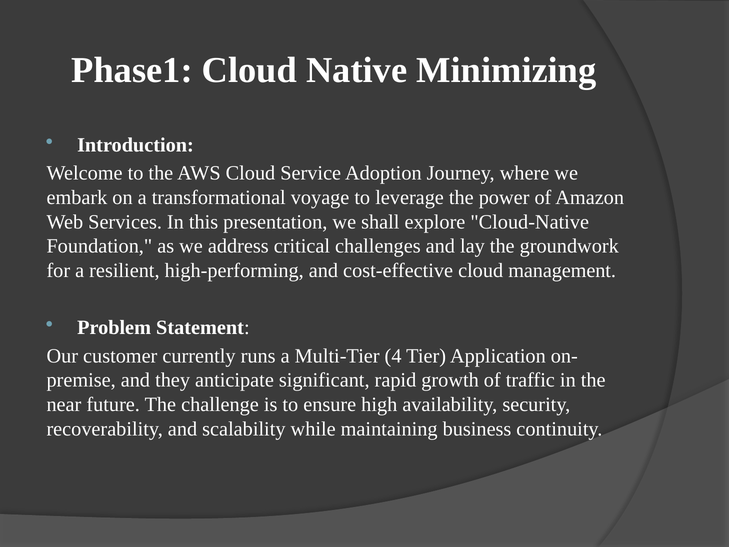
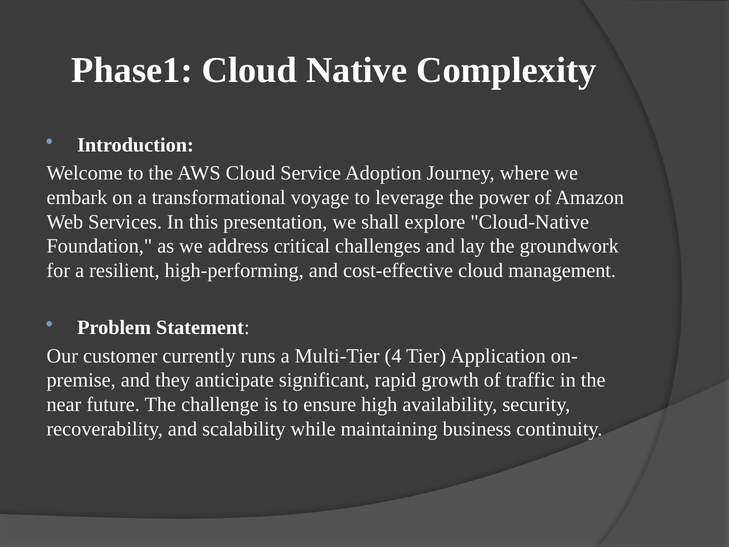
Minimizing: Minimizing -> Complexity
